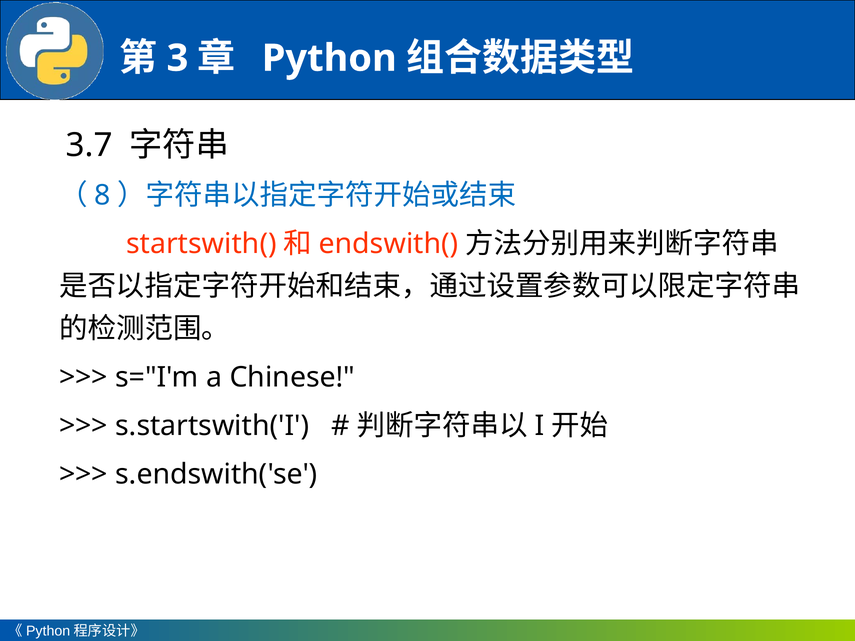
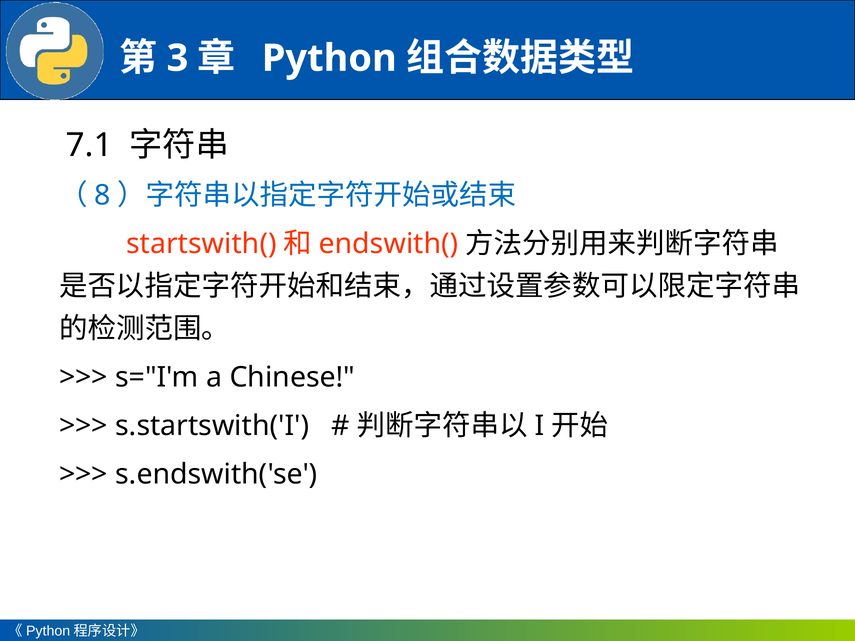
3.7: 3.7 -> 7.1
